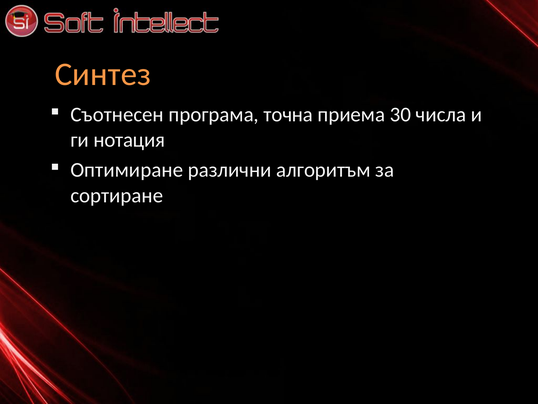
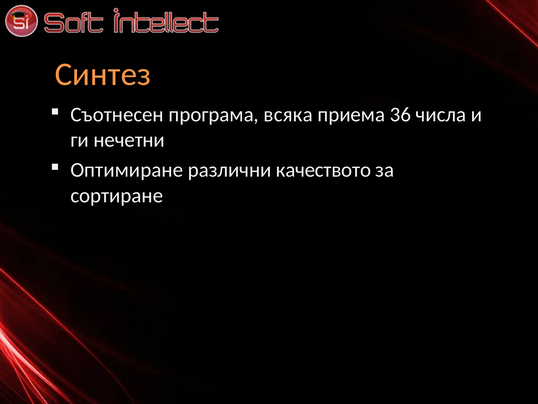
точна: точна -> всяка
30: 30 -> 36
нотация: нотация -> нечетни
алгоритъм: алгоритъм -> качеството
